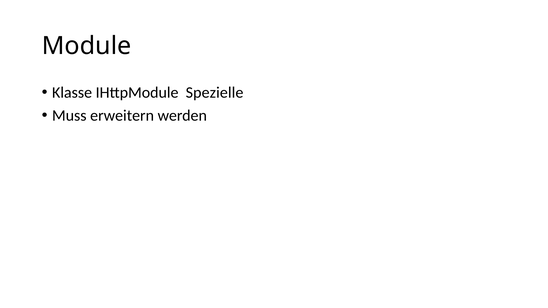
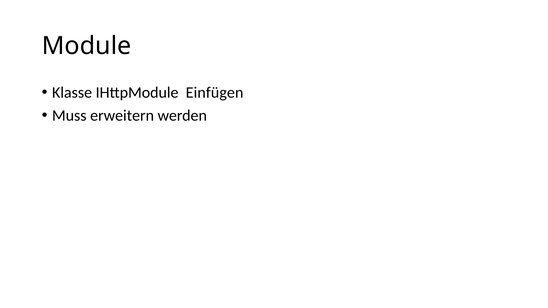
Spezielle: Spezielle -> Einfügen
